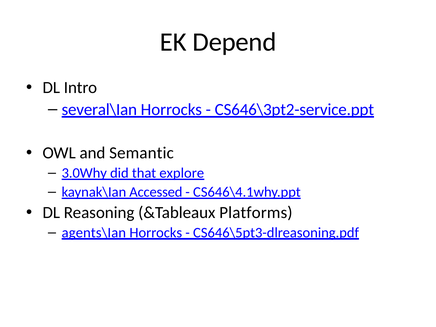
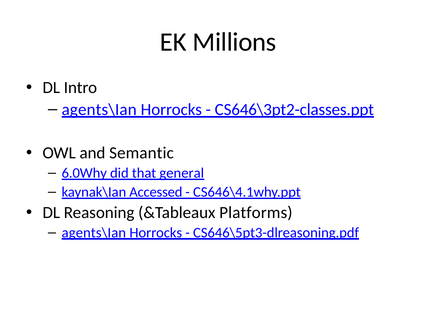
Depend: Depend -> Millions
several\Ian at (99, 110): several\Ian -> agents\Ian
CS646\3pt2-service.ppt: CS646\3pt2-service.ppt -> CS646\3pt2-classes.ppt
3.0Why: 3.0Why -> 6.0Why
explore: explore -> general
